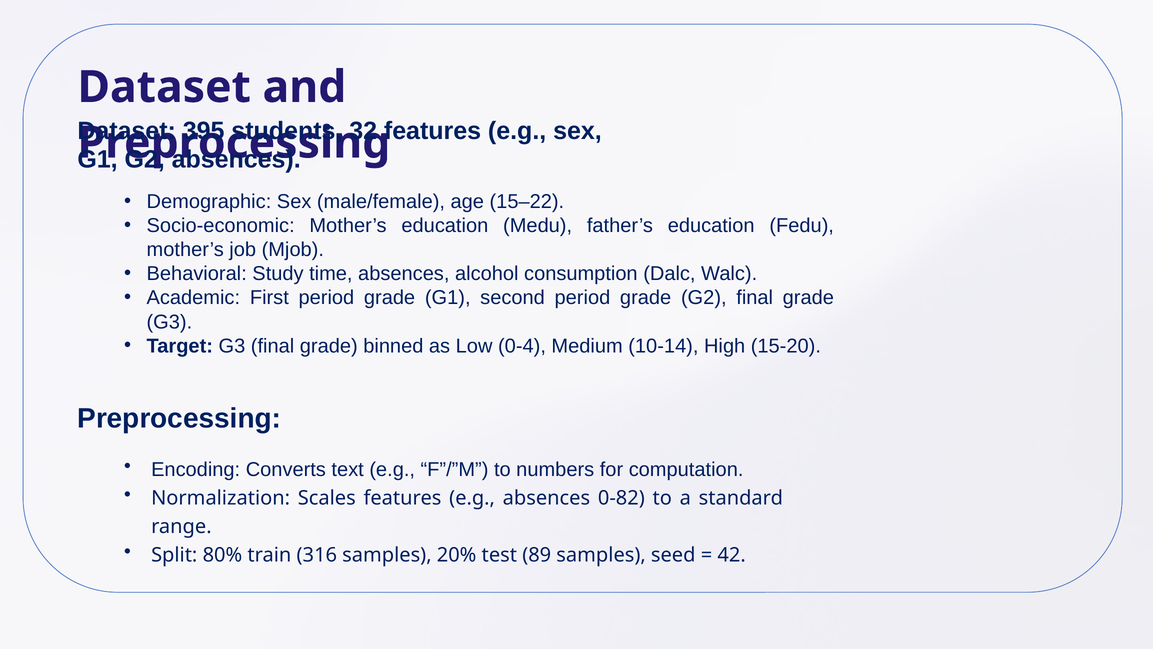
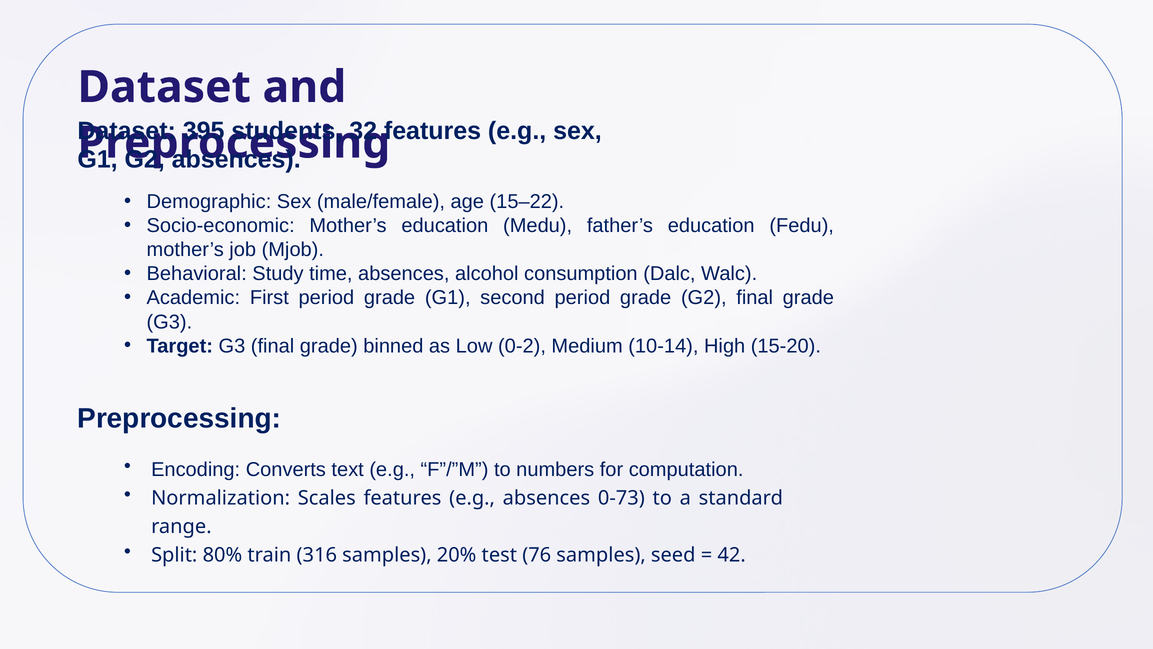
0-4: 0-4 -> 0-2
0-82: 0-82 -> 0-73
89: 89 -> 76
